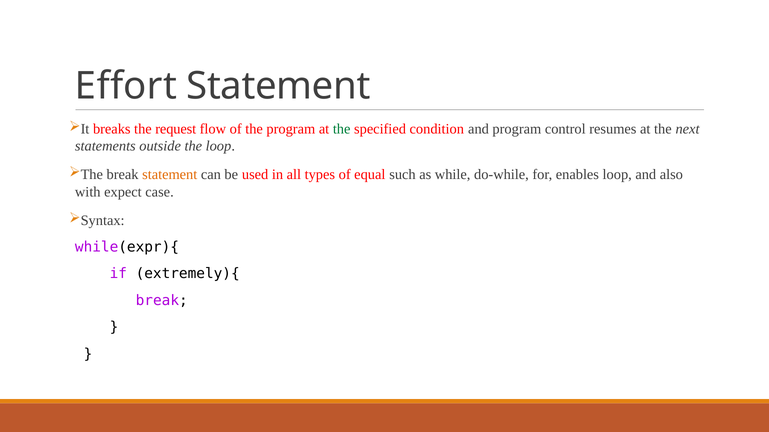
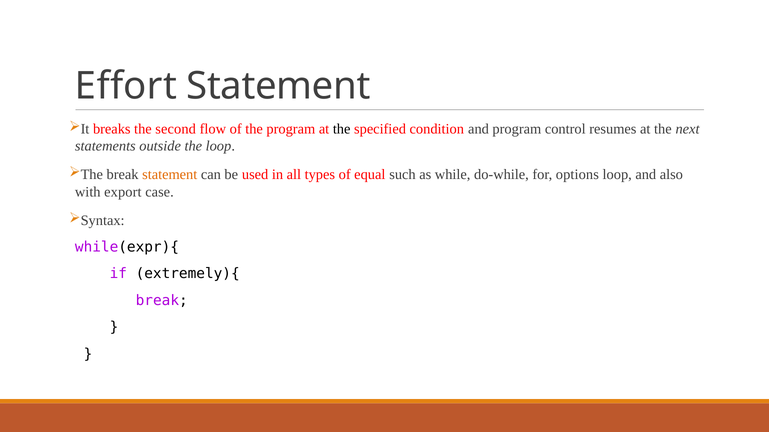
request: request -> second
the at (342, 129) colour: green -> black
enables: enables -> options
expect: expect -> export
